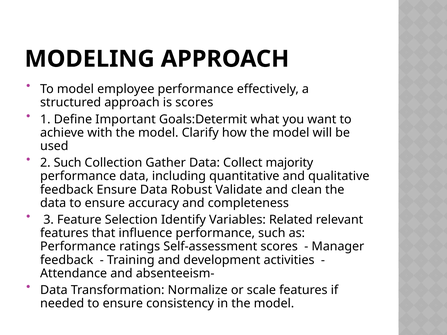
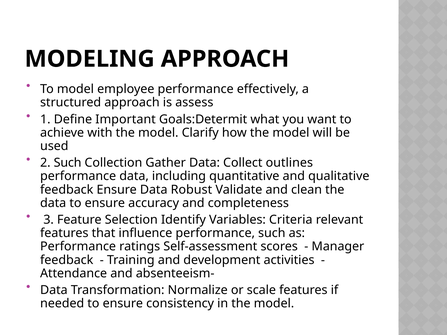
is scores: scores -> assess
majority: majority -> outlines
Related: Related -> Criteria
